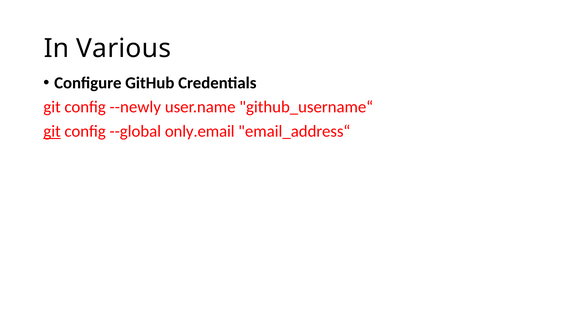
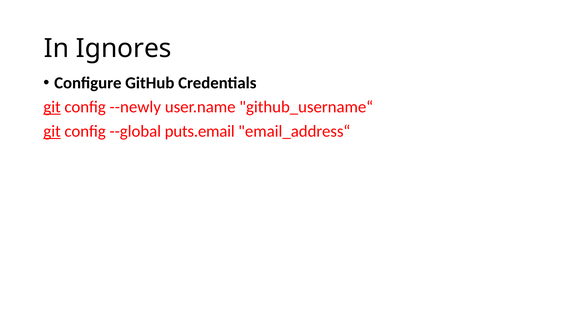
Various: Various -> Ignores
git at (52, 107) underline: none -> present
only.email: only.email -> puts.email
